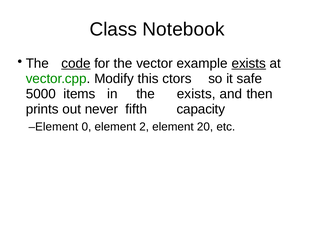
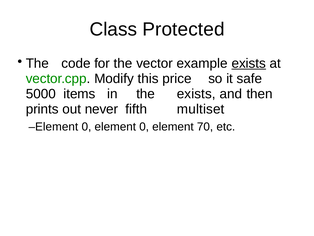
Notebook: Notebook -> Protected
code underline: present -> none
ctors: ctors -> price
capacity: capacity -> multiset
0 element 2: 2 -> 0
20: 20 -> 70
